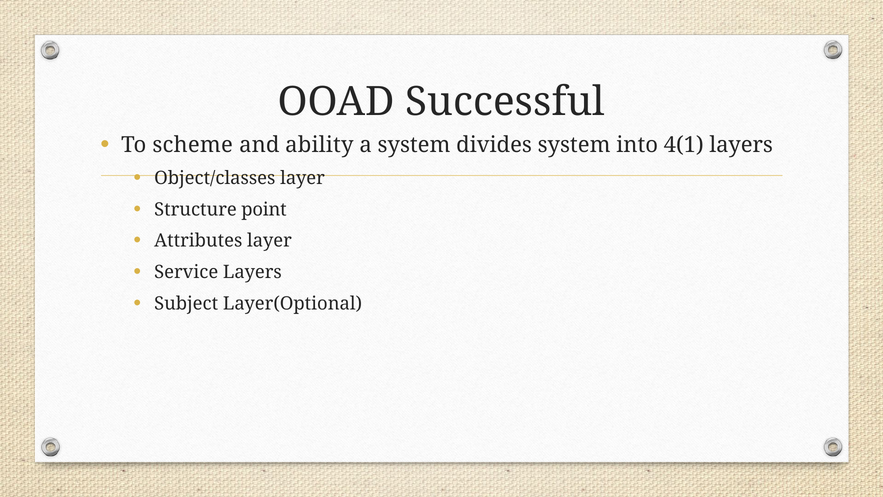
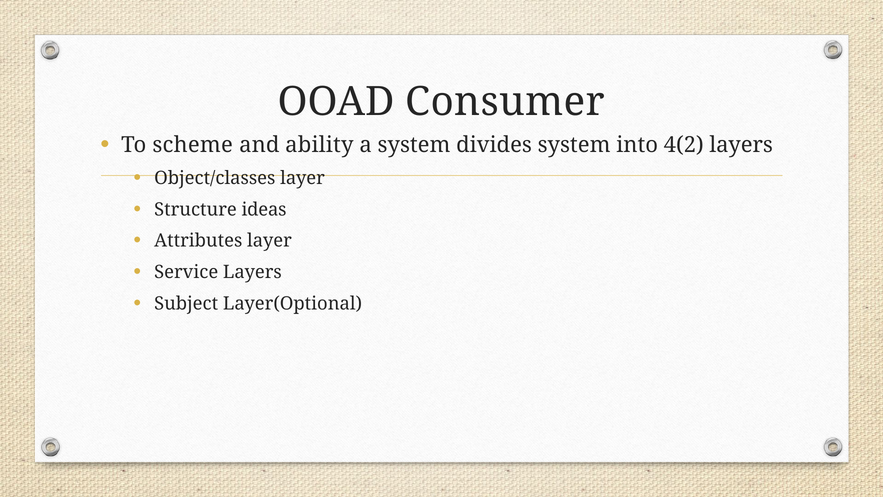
Successful: Successful -> Consumer
4(1: 4(1 -> 4(2
point: point -> ideas
